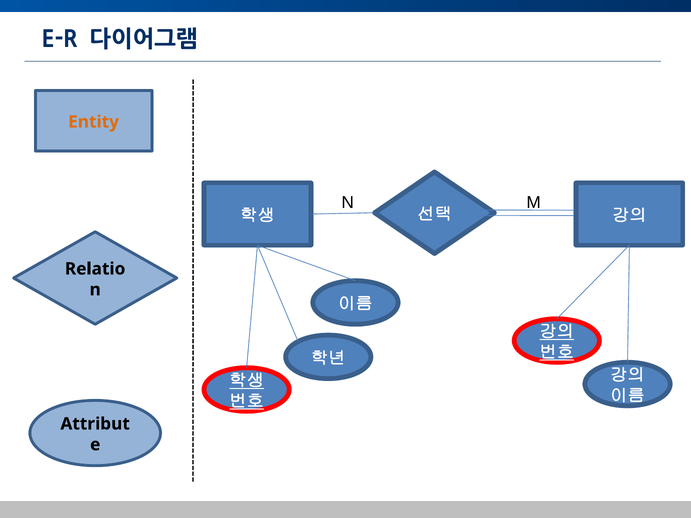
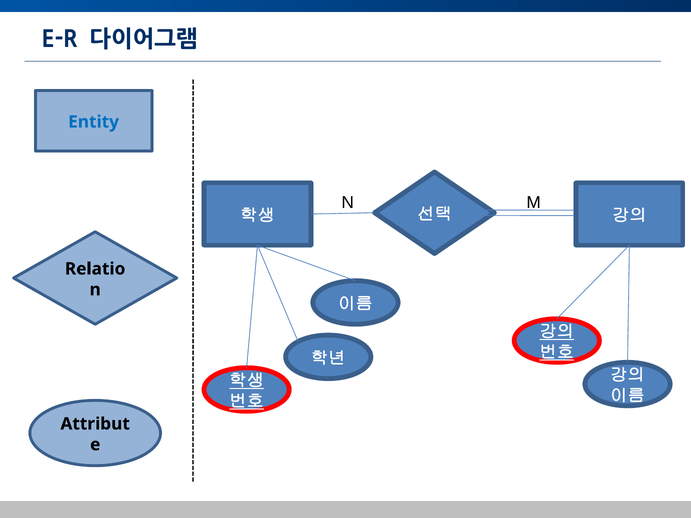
Entity colour: orange -> blue
